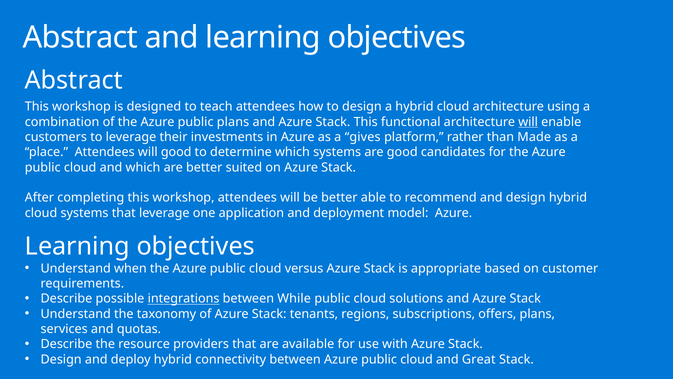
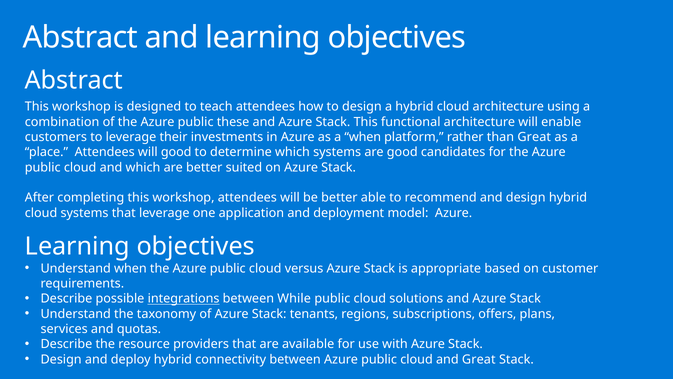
public plans: plans -> these
will at (528, 122) underline: present -> none
a gives: gives -> when
than Made: Made -> Great
